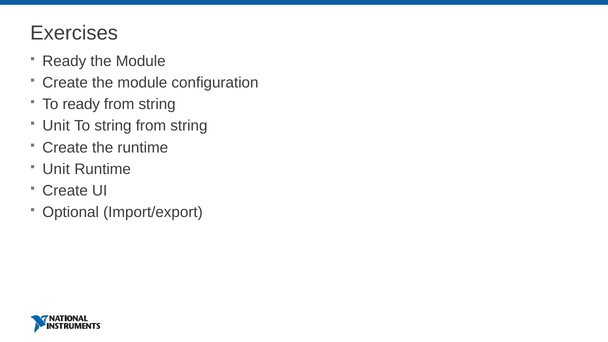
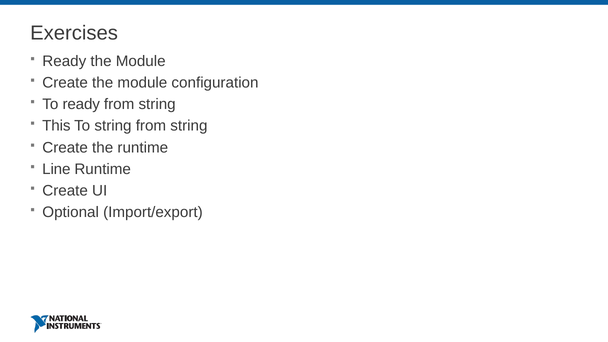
Unit at (56, 126): Unit -> This
Unit at (56, 169): Unit -> Line
